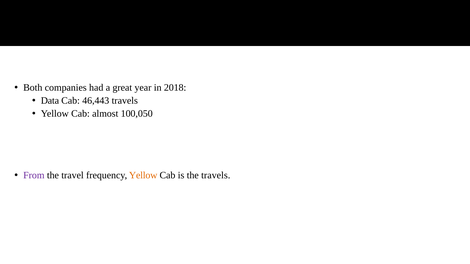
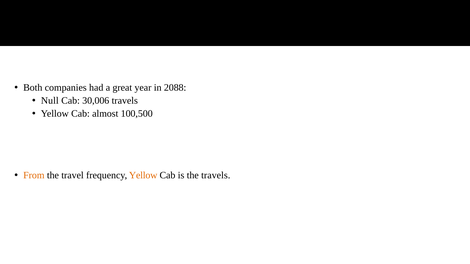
2018: 2018 -> 2088
Data: Data -> Null
46,443: 46,443 -> 30,006
100,050: 100,050 -> 100,500
From colour: purple -> orange
